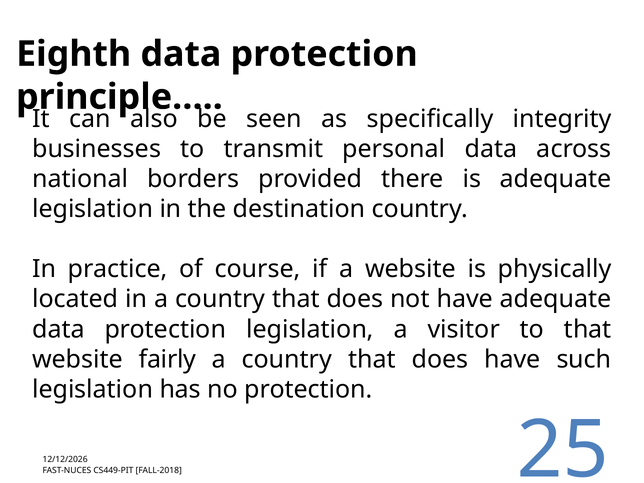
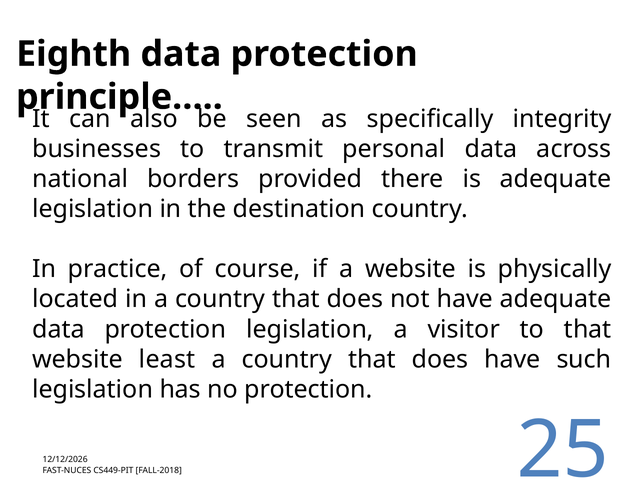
fairly: fairly -> least
